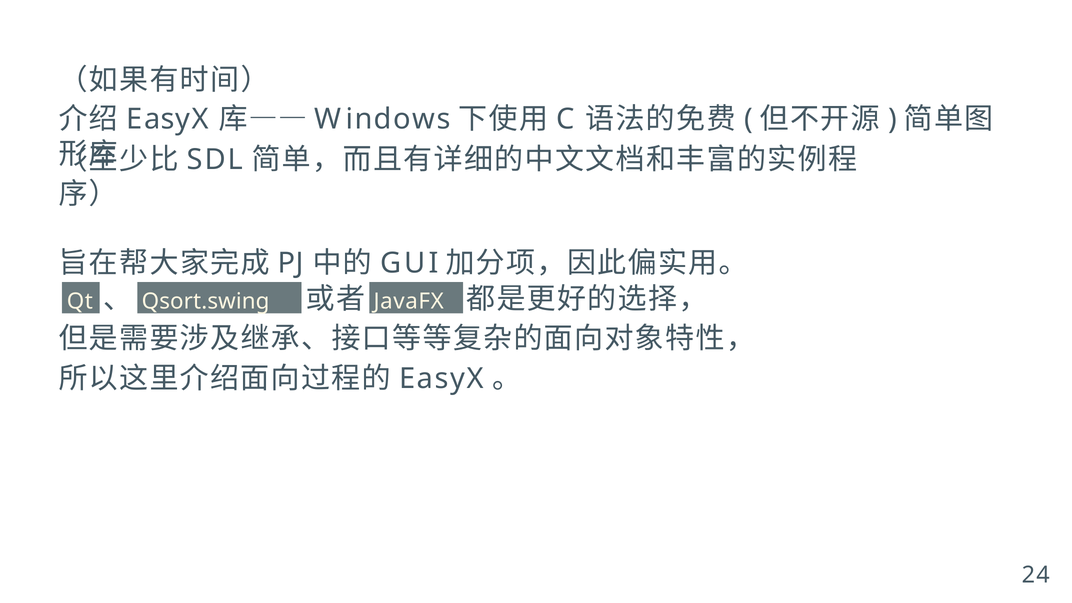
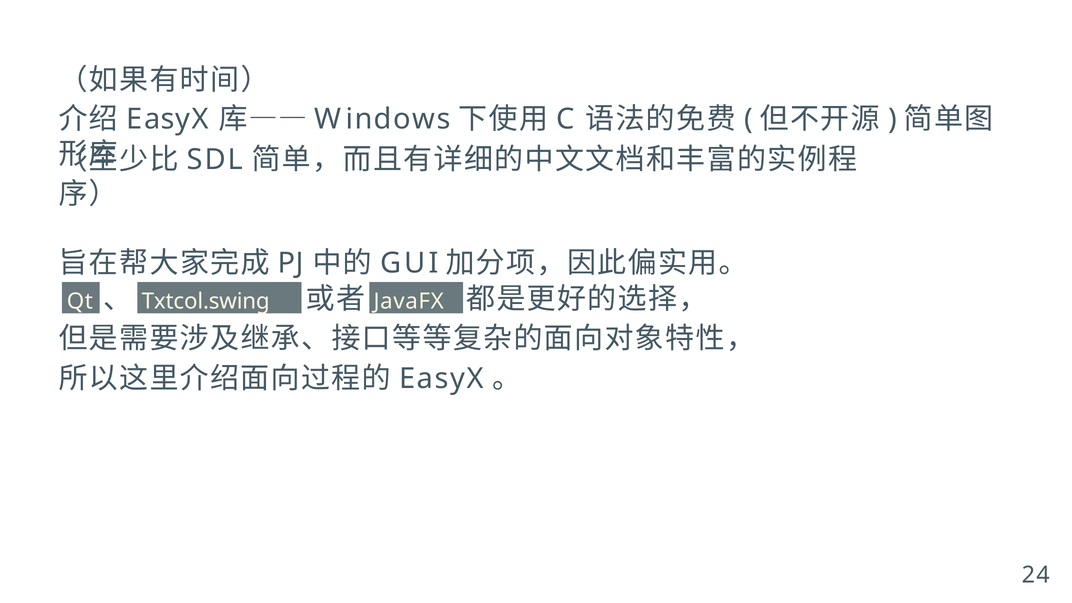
Qsort.swing: Qsort.swing -> Txtcol.swing
